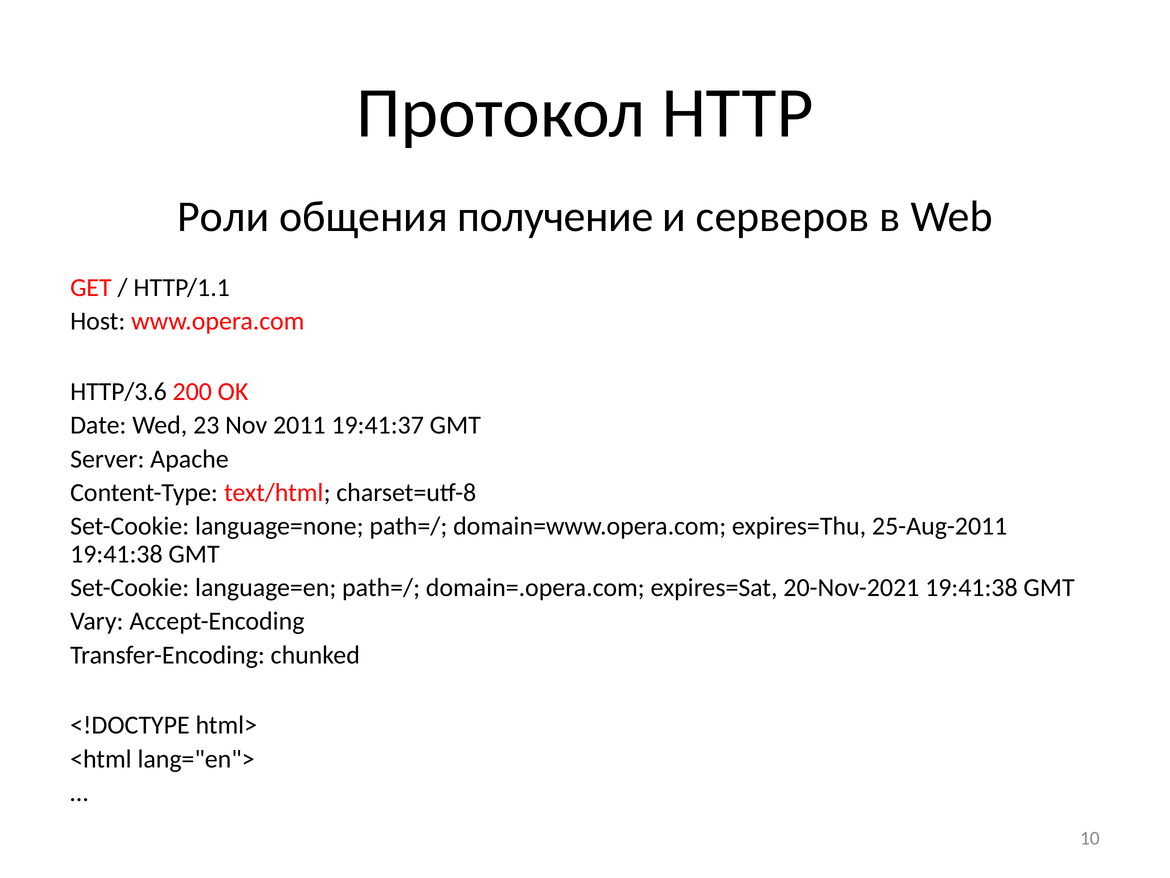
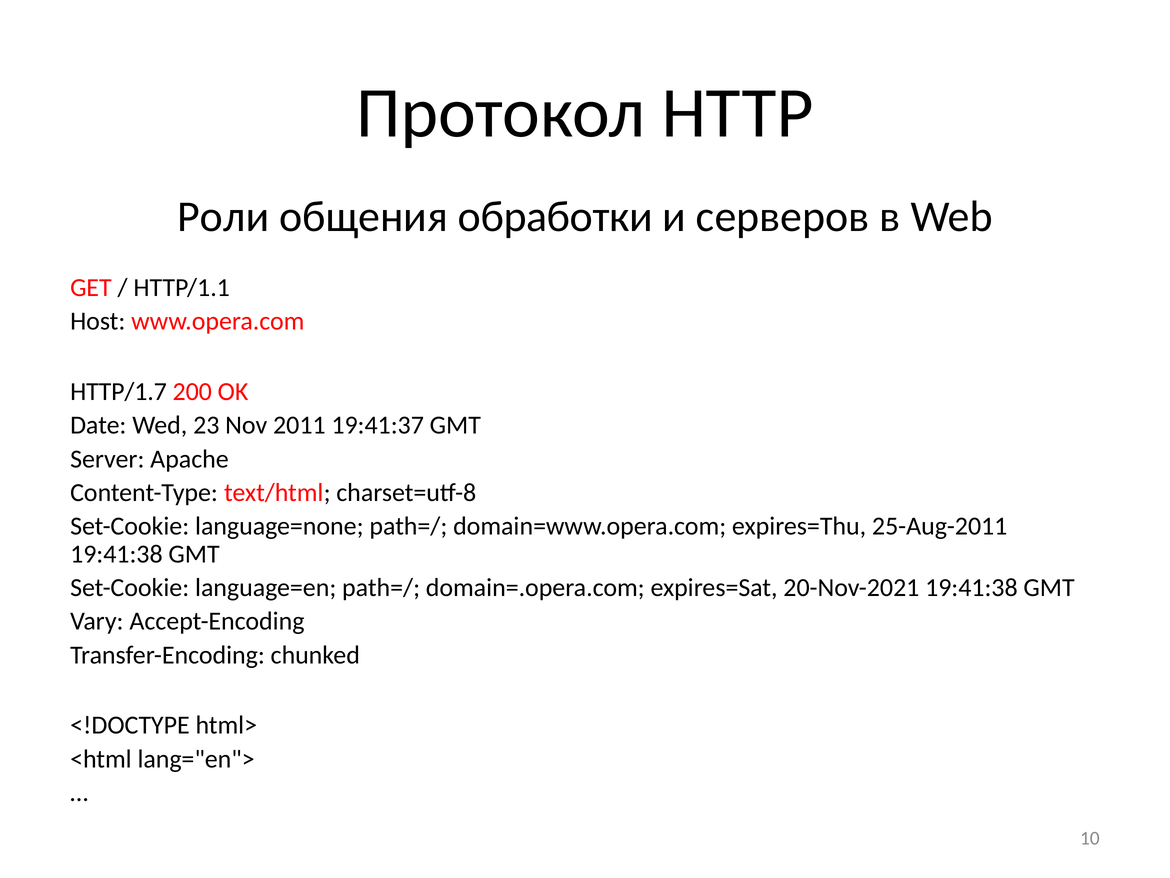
получение: получение -> обработки
HTTP/3.6: HTTP/3.6 -> HTTP/1.7
